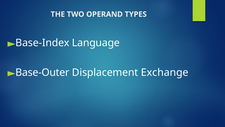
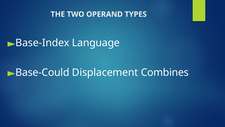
Base-Outer: Base-Outer -> Base-Could
Exchange: Exchange -> Combines
